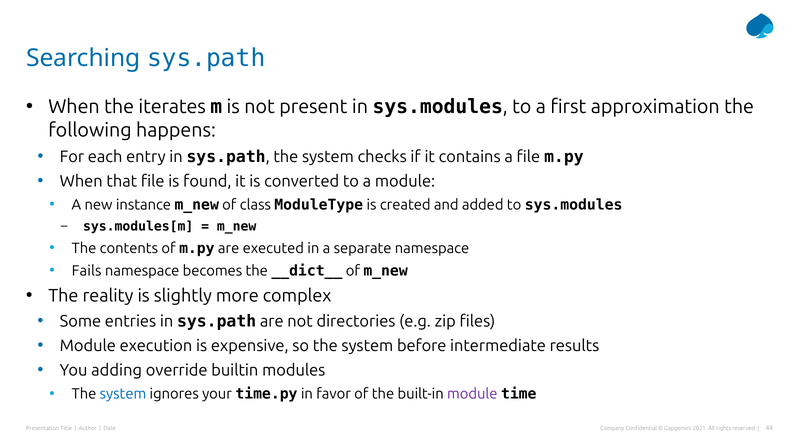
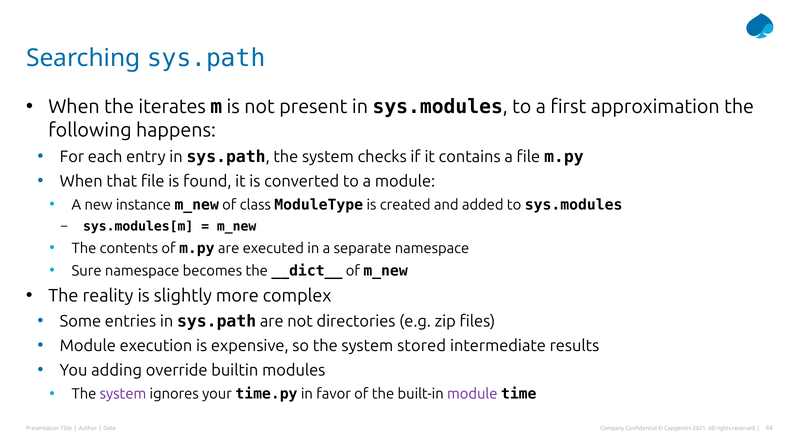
Fails: Fails -> Sure
before: before -> stored
system at (123, 394) colour: blue -> purple
